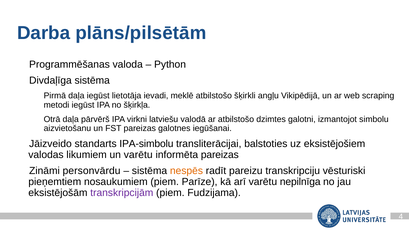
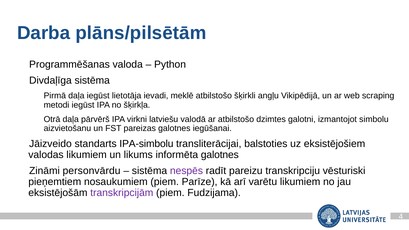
un varētu: varētu -> likums
informēta pareizas: pareizas -> galotnes
nespēs colour: orange -> purple
varētu nepilnīga: nepilnīga -> likumiem
